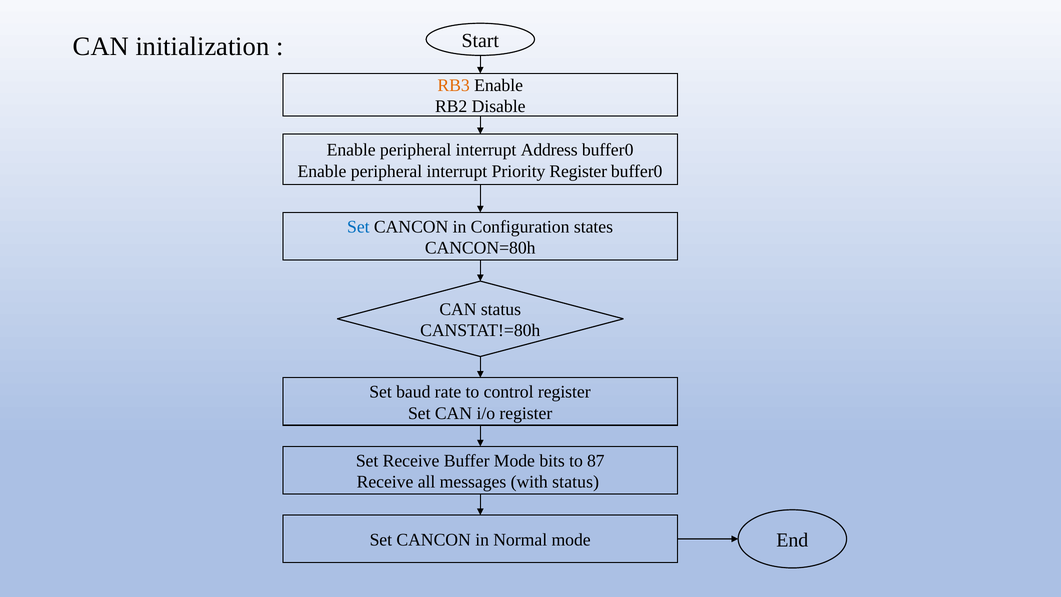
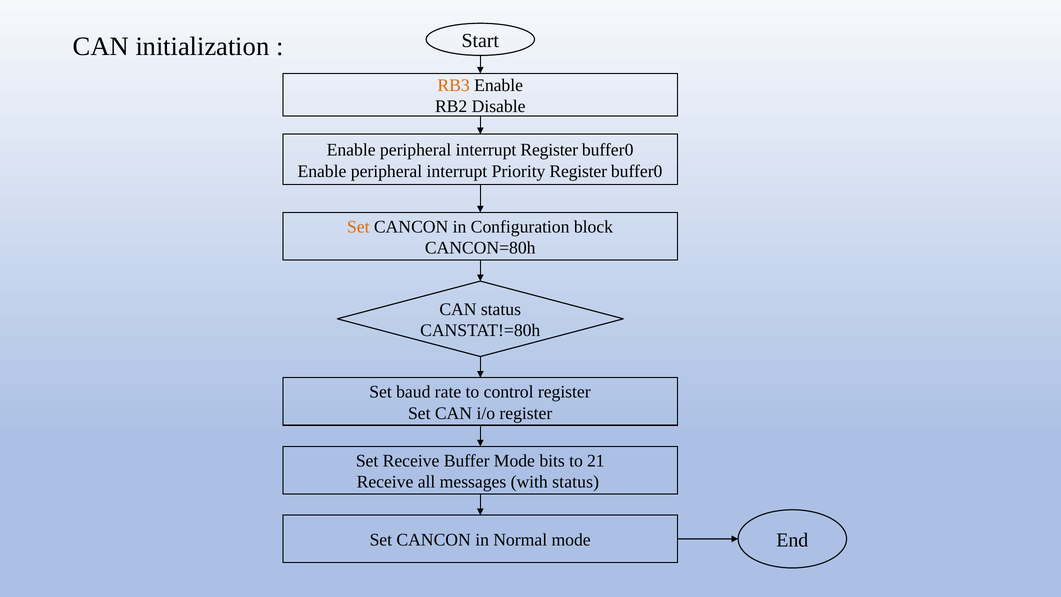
interrupt Address: Address -> Register
Set at (358, 227) colour: blue -> orange
states: states -> block
87: 87 -> 21
